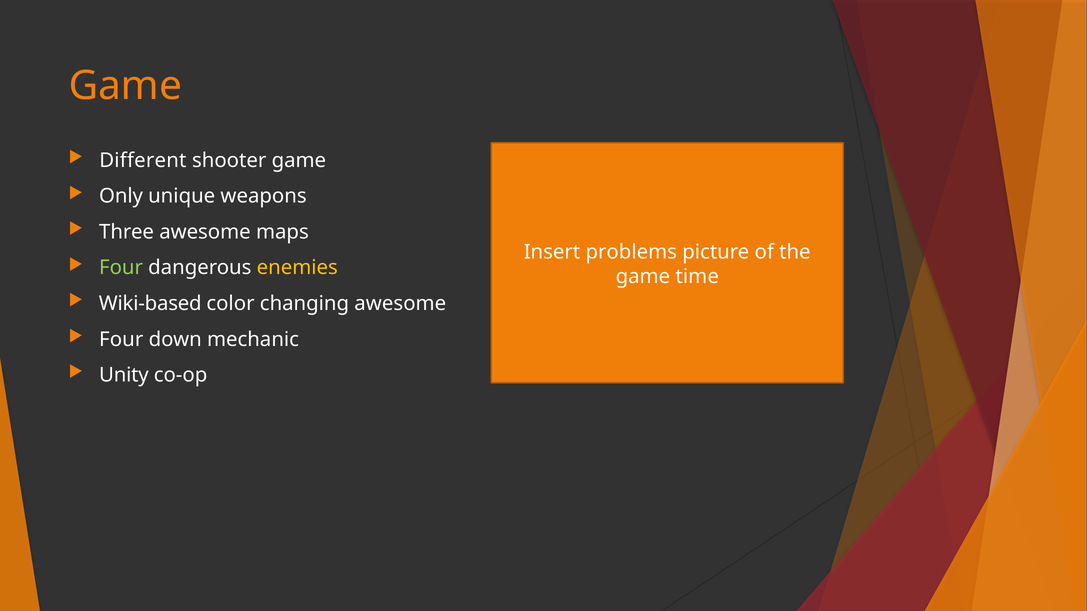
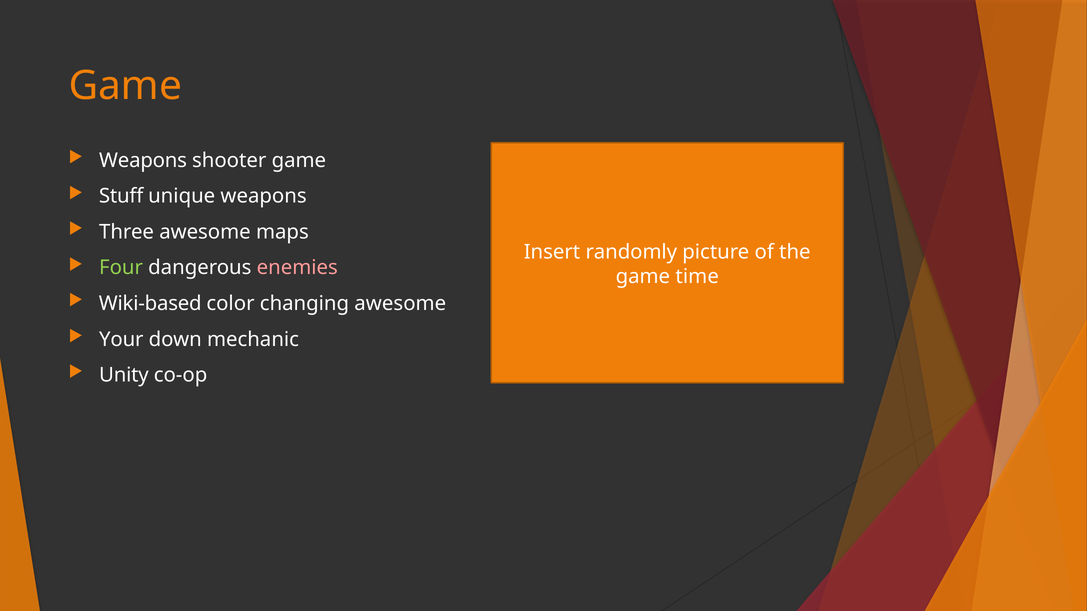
Different at (143, 161): Different -> Weapons
Only: Only -> Stuff
problems: problems -> randomly
enemies colour: yellow -> pink
Four at (121, 340): Four -> Your
